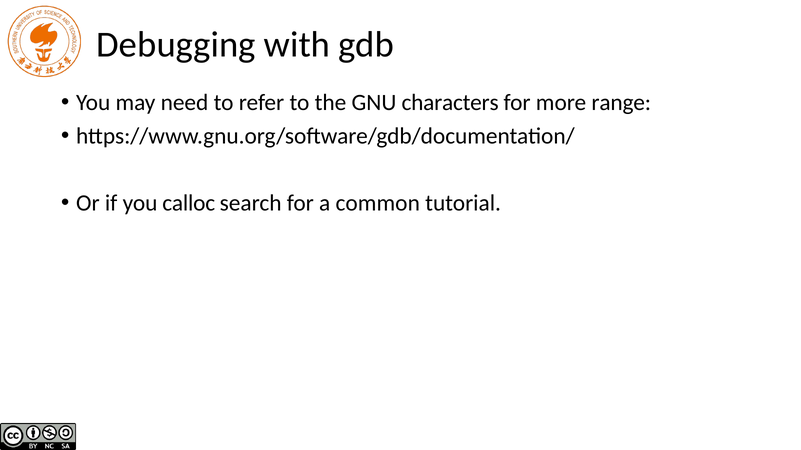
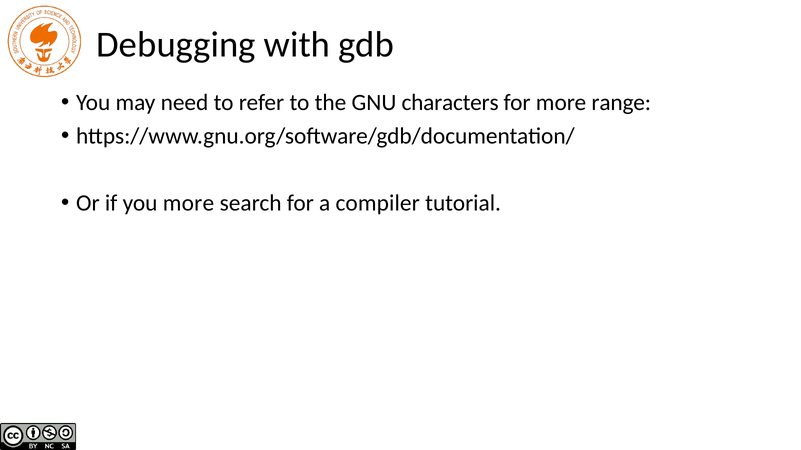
you calloc: calloc -> more
common: common -> compiler
